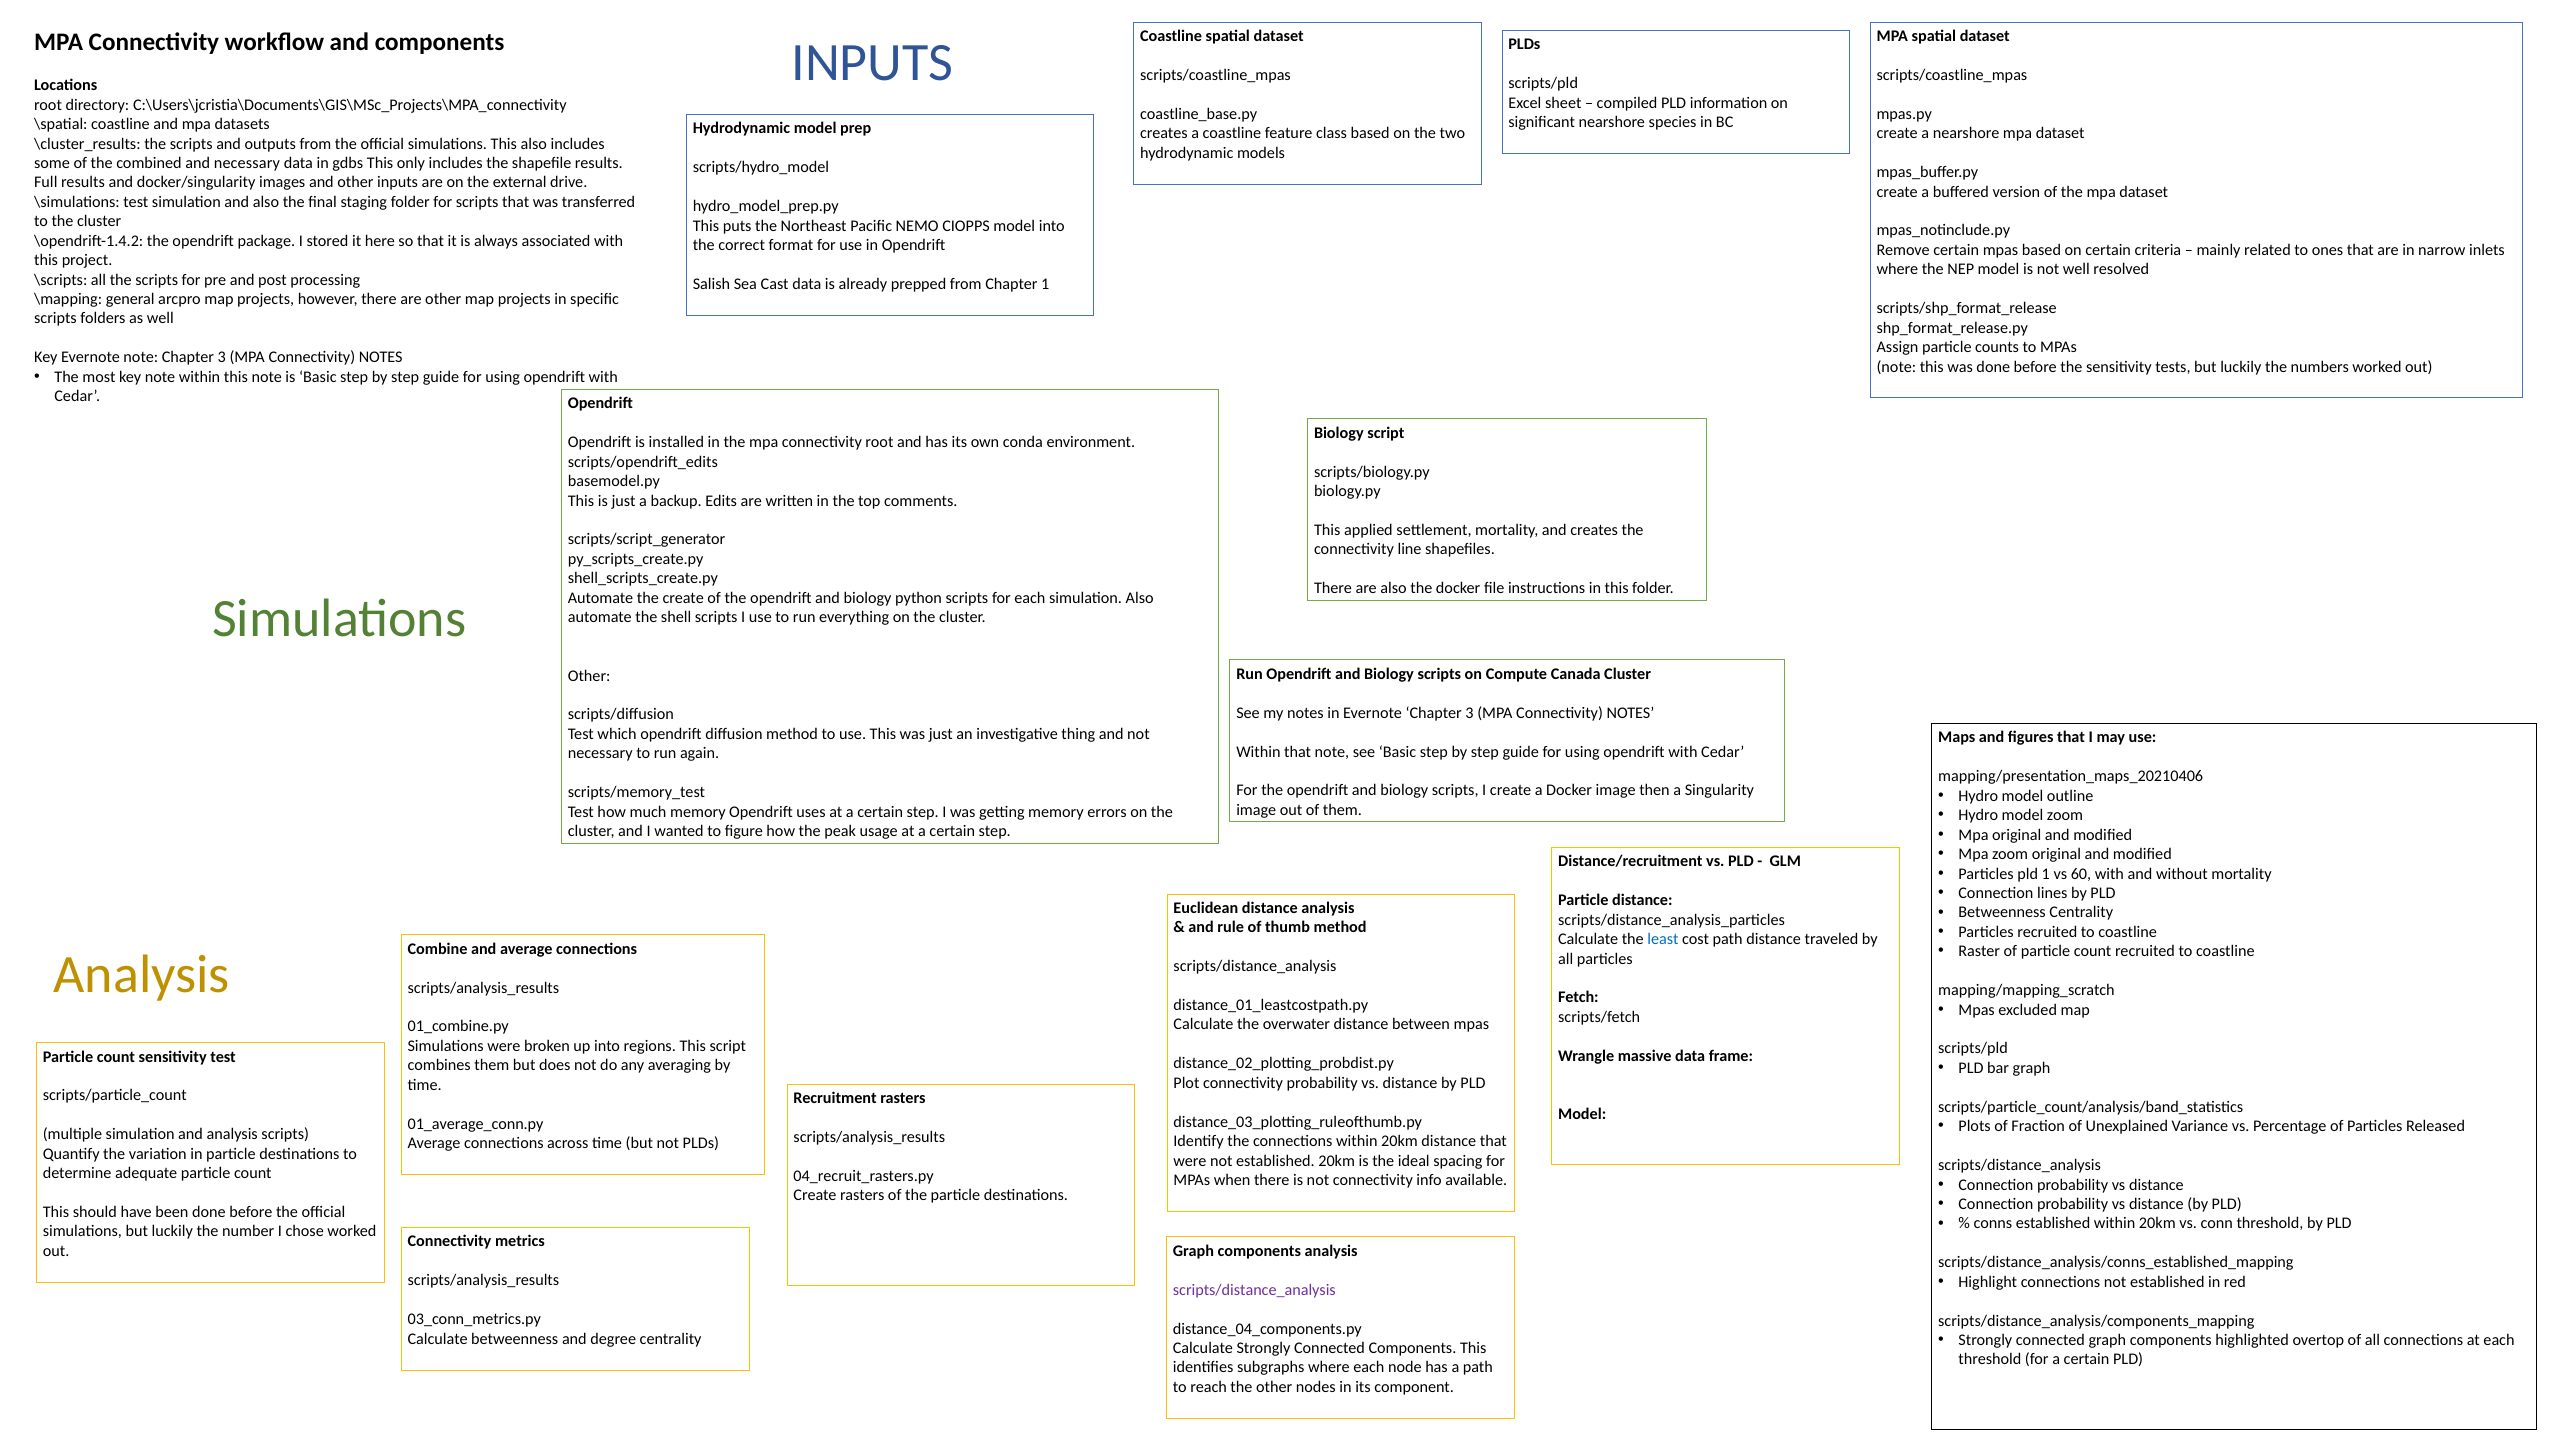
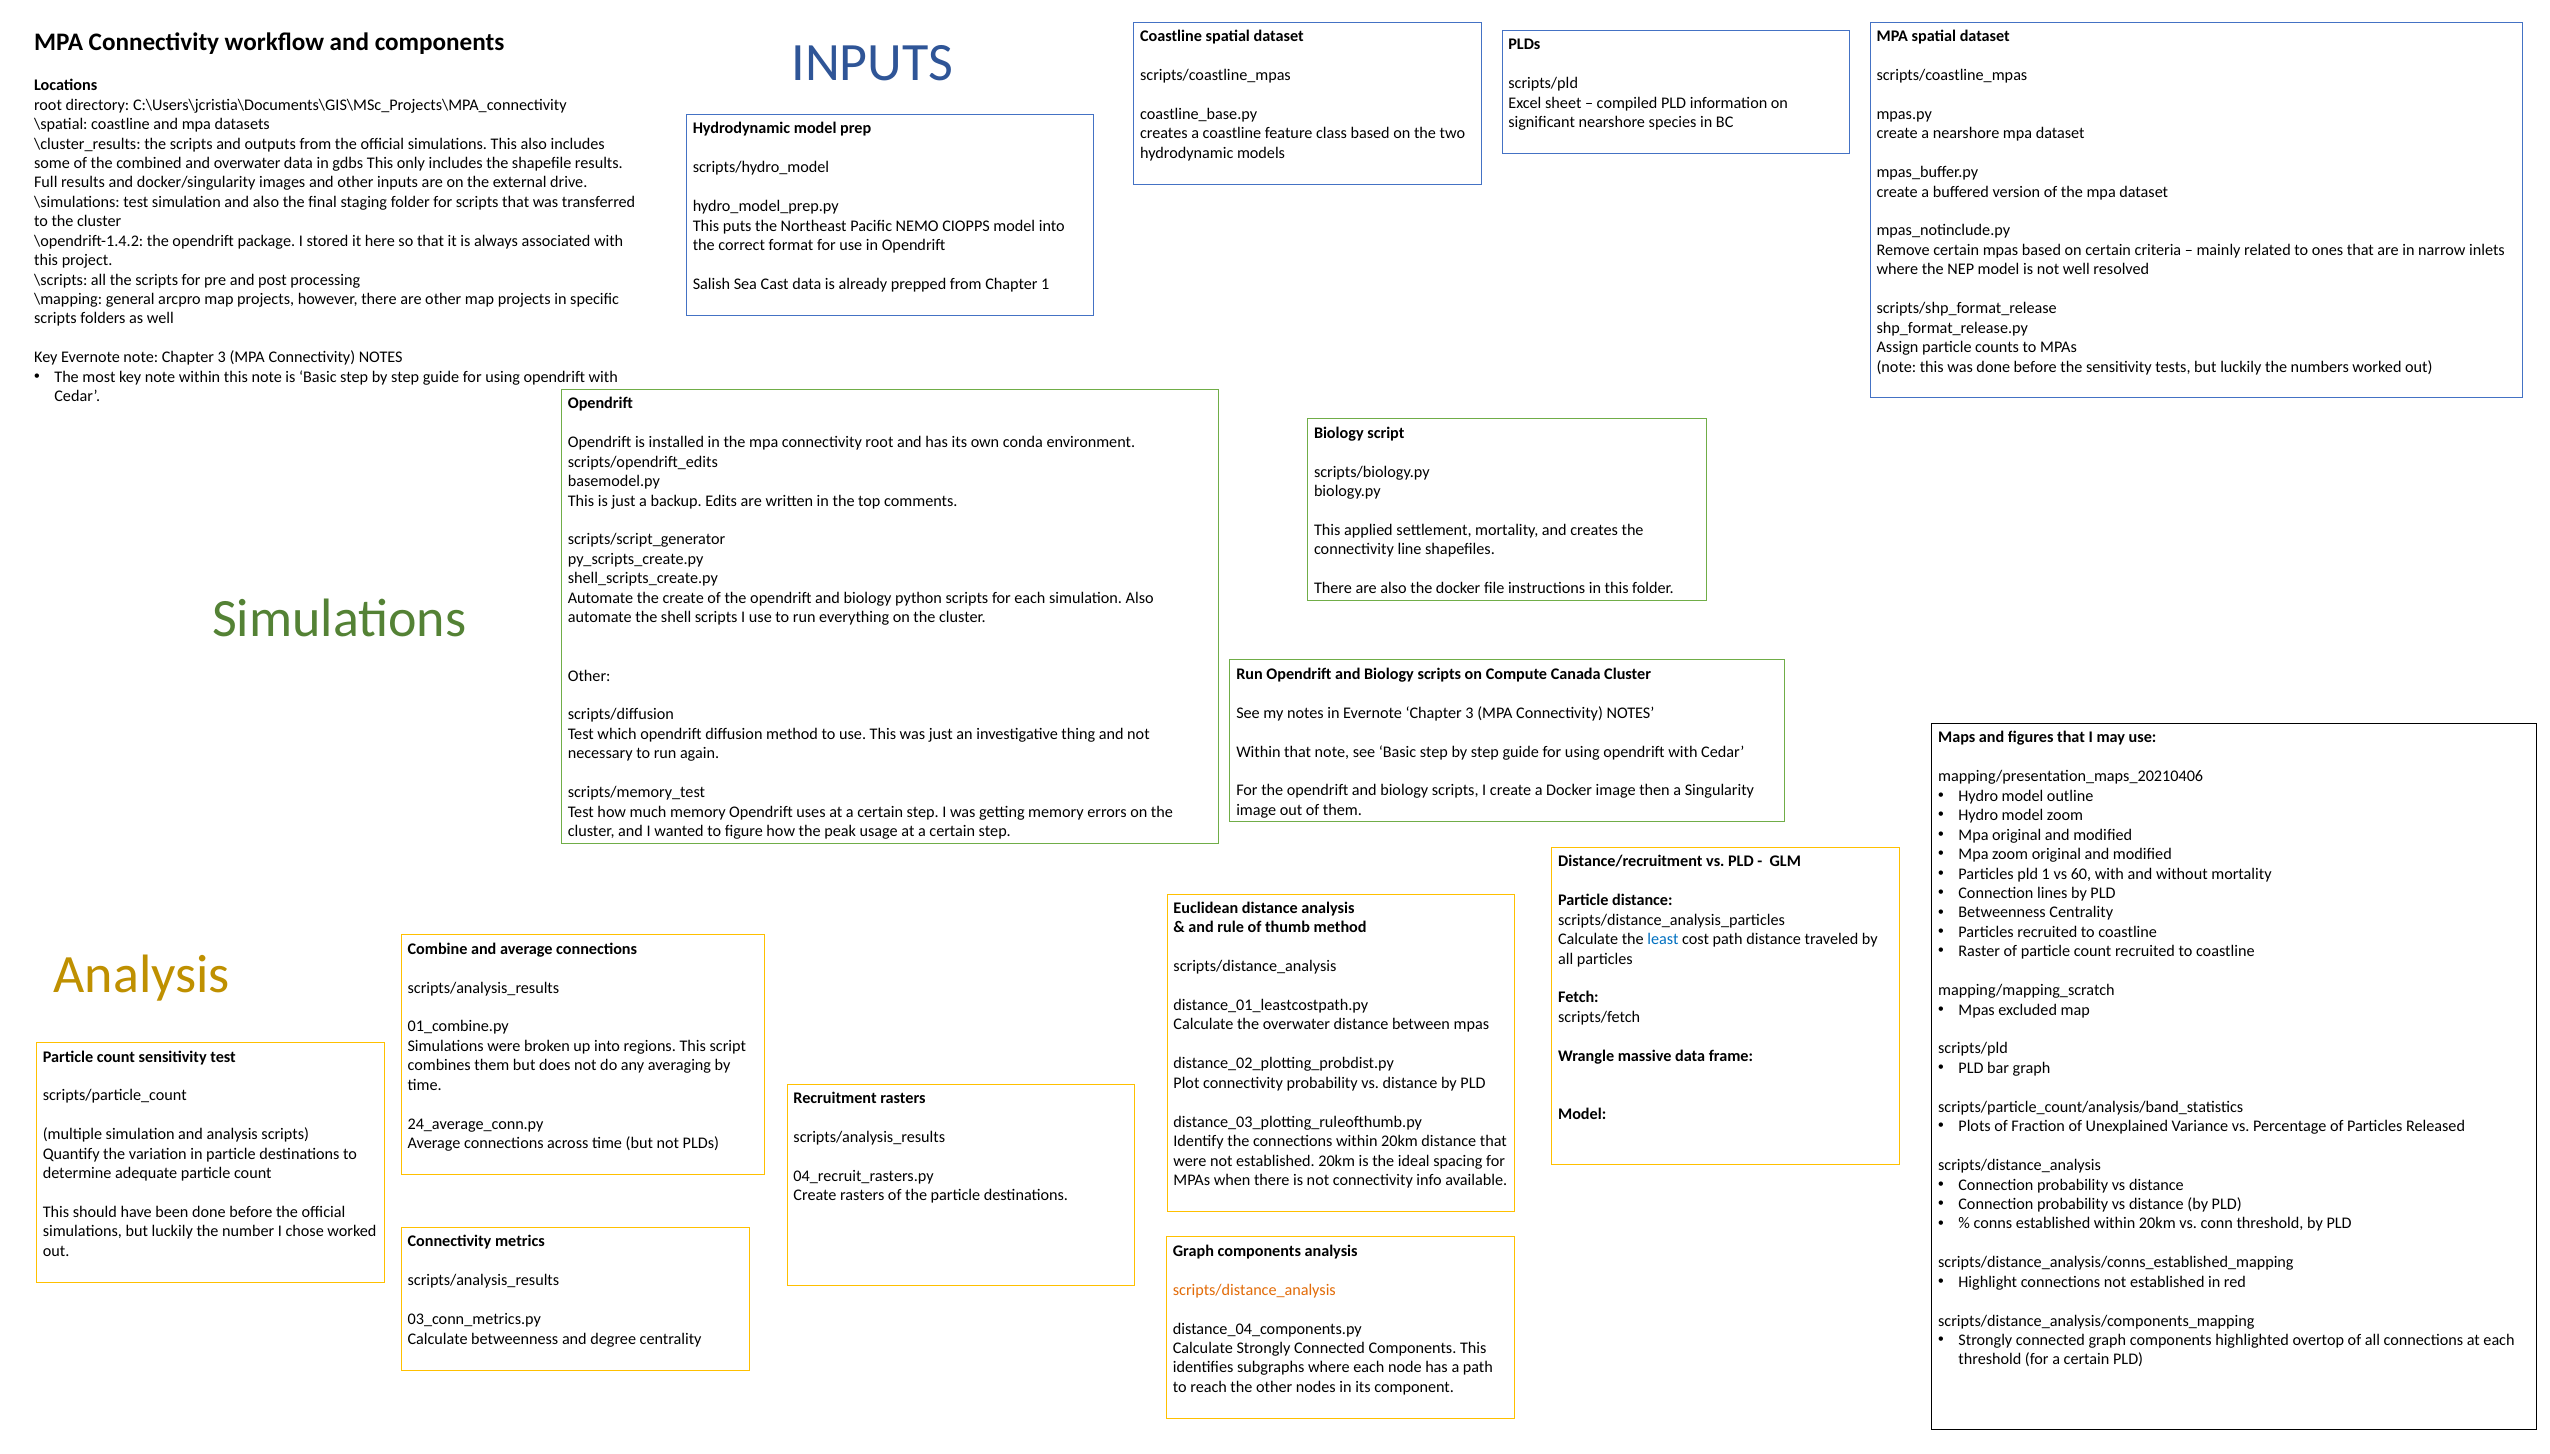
and necessary: necessary -> overwater
01_average_conn.py: 01_average_conn.py -> 24_average_conn.py
scripts/distance_analysis at (1254, 1289) colour: purple -> orange
